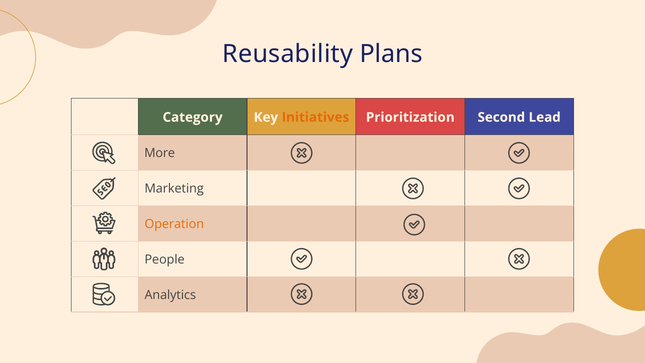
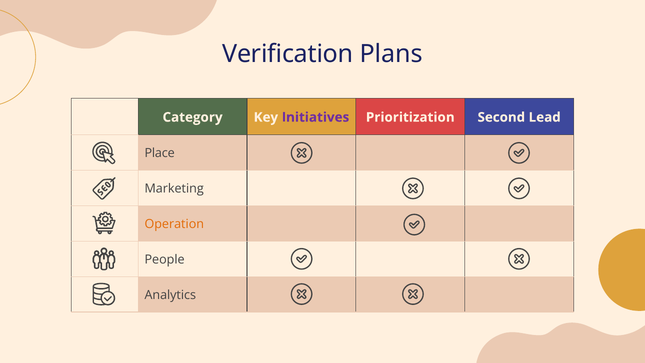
Reusability: Reusability -> Verification
Initiatives colour: orange -> purple
More: More -> Place
